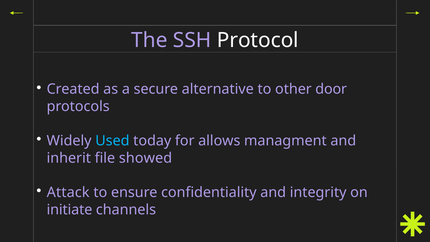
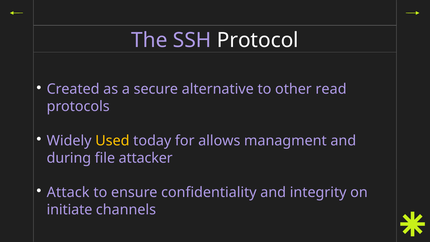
door: door -> read
Used colour: light blue -> yellow
inherit: inherit -> during
showed: showed -> attacker
